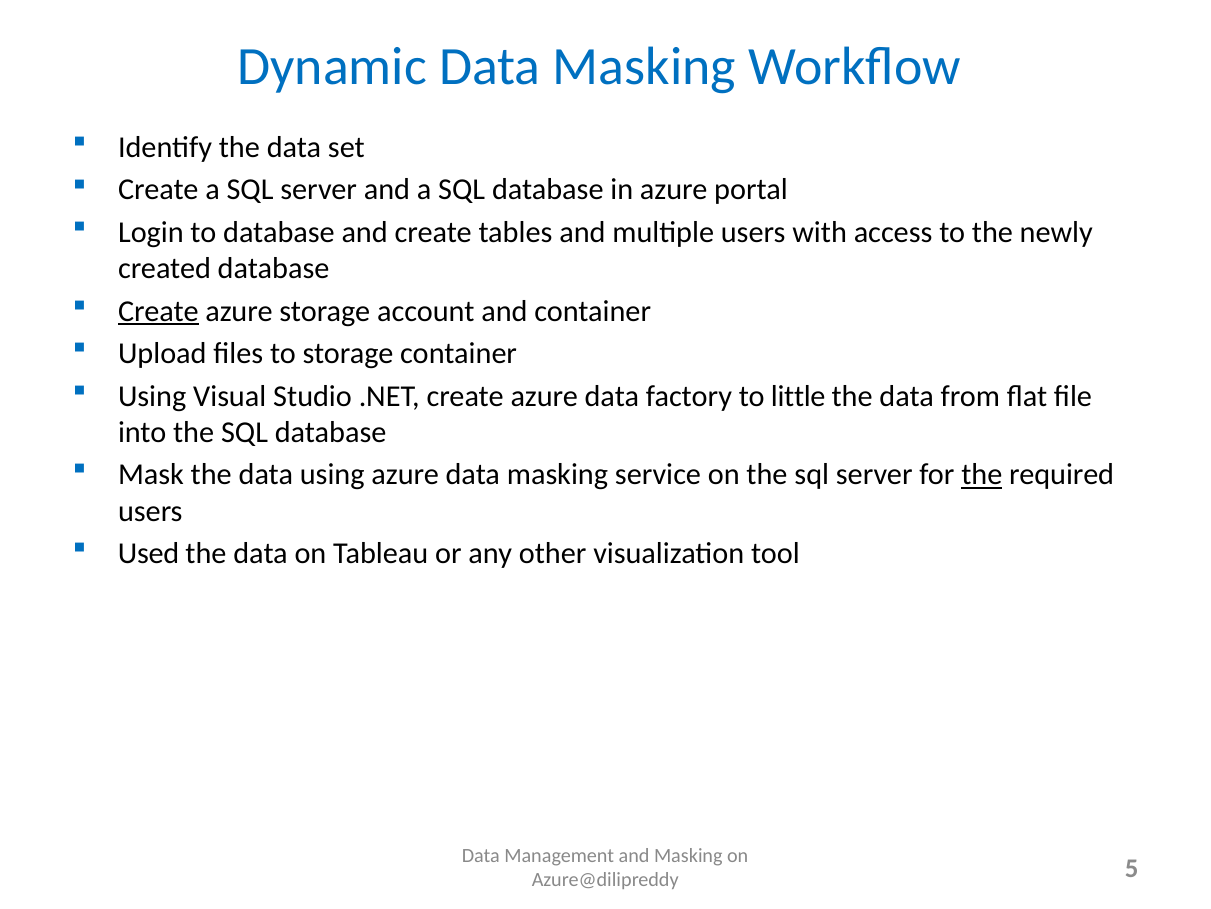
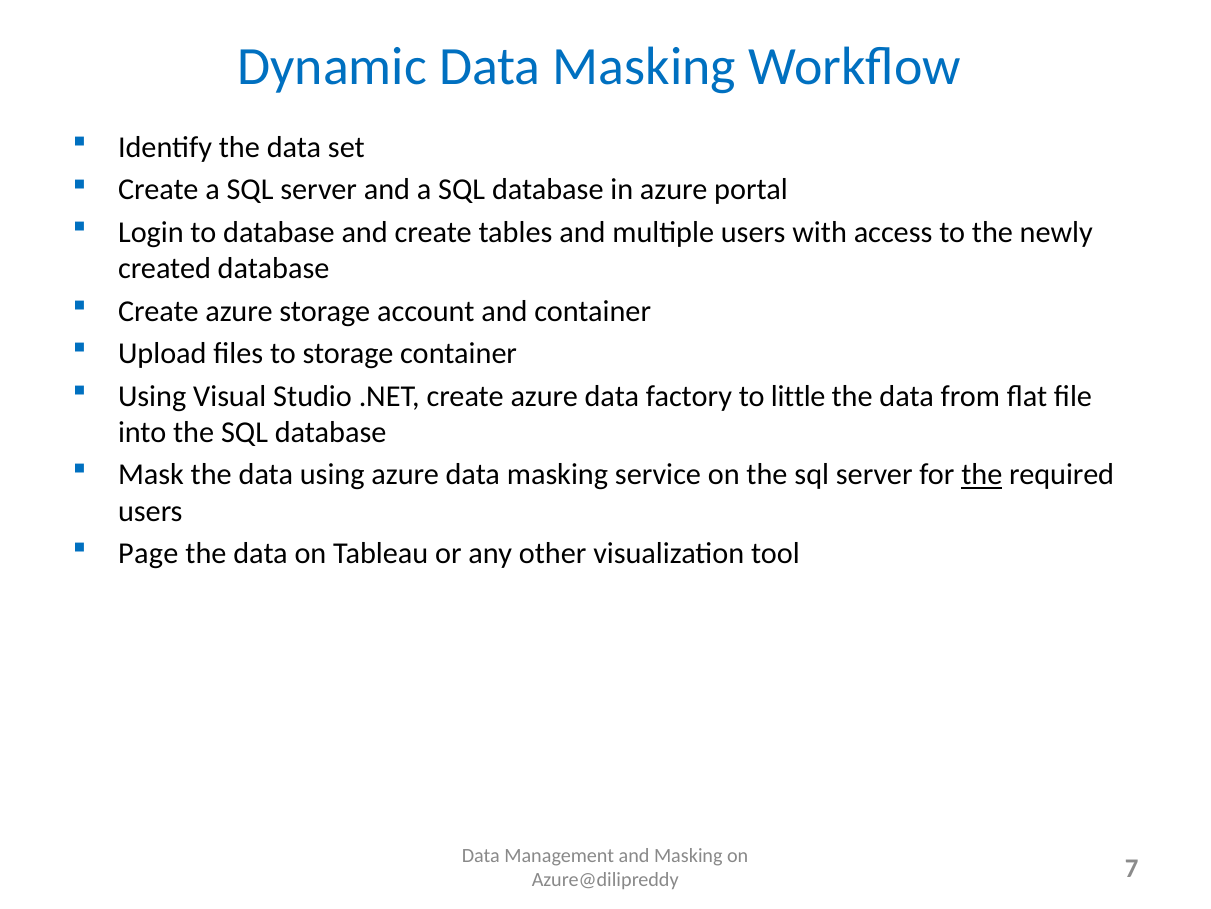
Create at (158, 311) underline: present -> none
Used: Used -> Page
5: 5 -> 7
